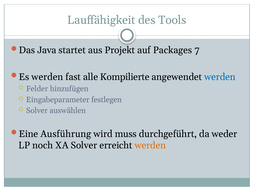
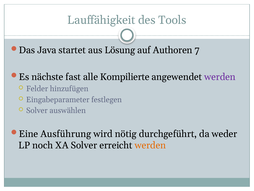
Projekt: Projekt -> Lösung
Packages: Packages -> Authoren
Es werden: werden -> nächste
werden at (220, 77) colour: blue -> purple
muss: muss -> nötig
